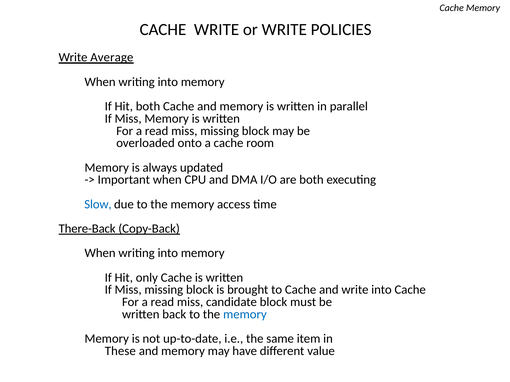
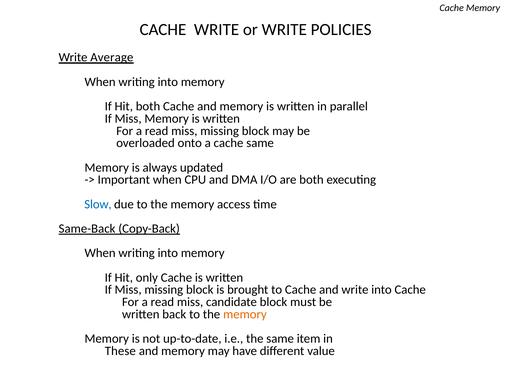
cache room: room -> same
There-Back: There-Back -> Same-Back
memory at (245, 315) colour: blue -> orange
